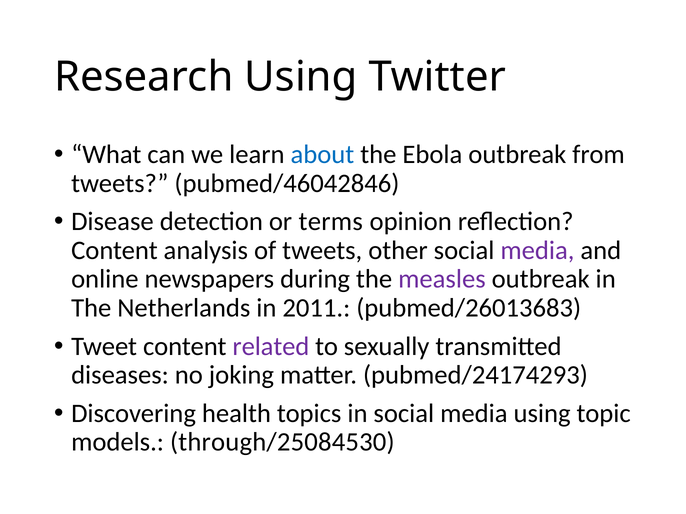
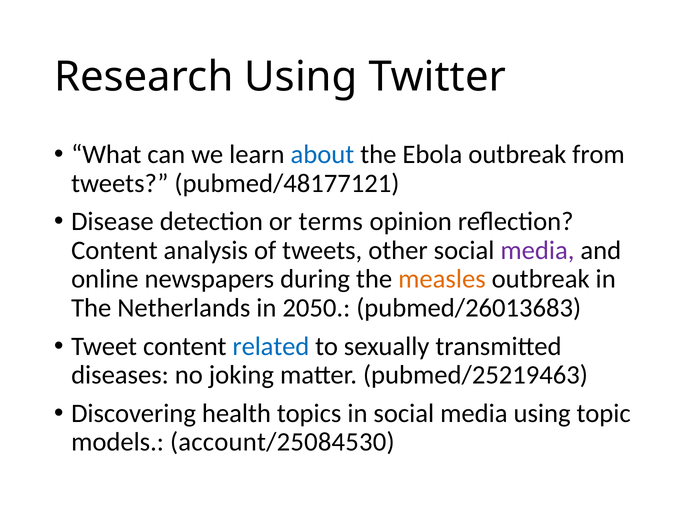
pubmed/46042846: pubmed/46042846 -> pubmed/48177121
measles colour: purple -> orange
2011: 2011 -> 2050
related colour: purple -> blue
pubmed/24174293: pubmed/24174293 -> pubmed/25219463
through/25084530: through/25084530 -> account/25084530
